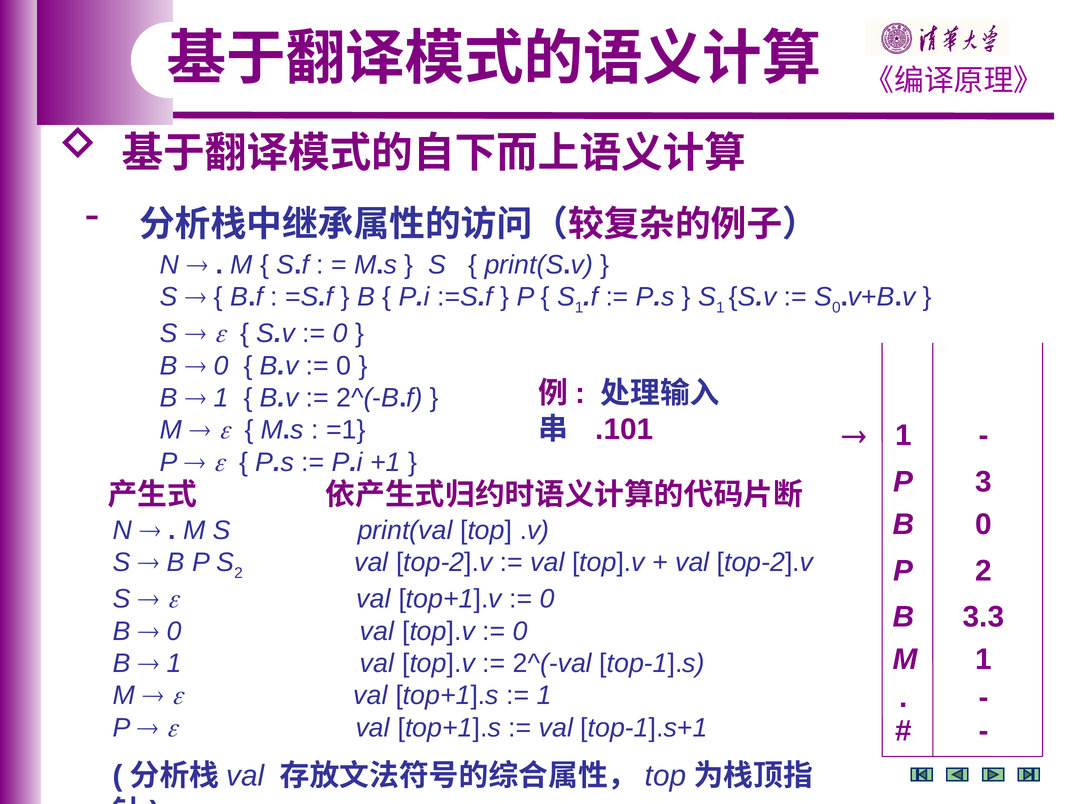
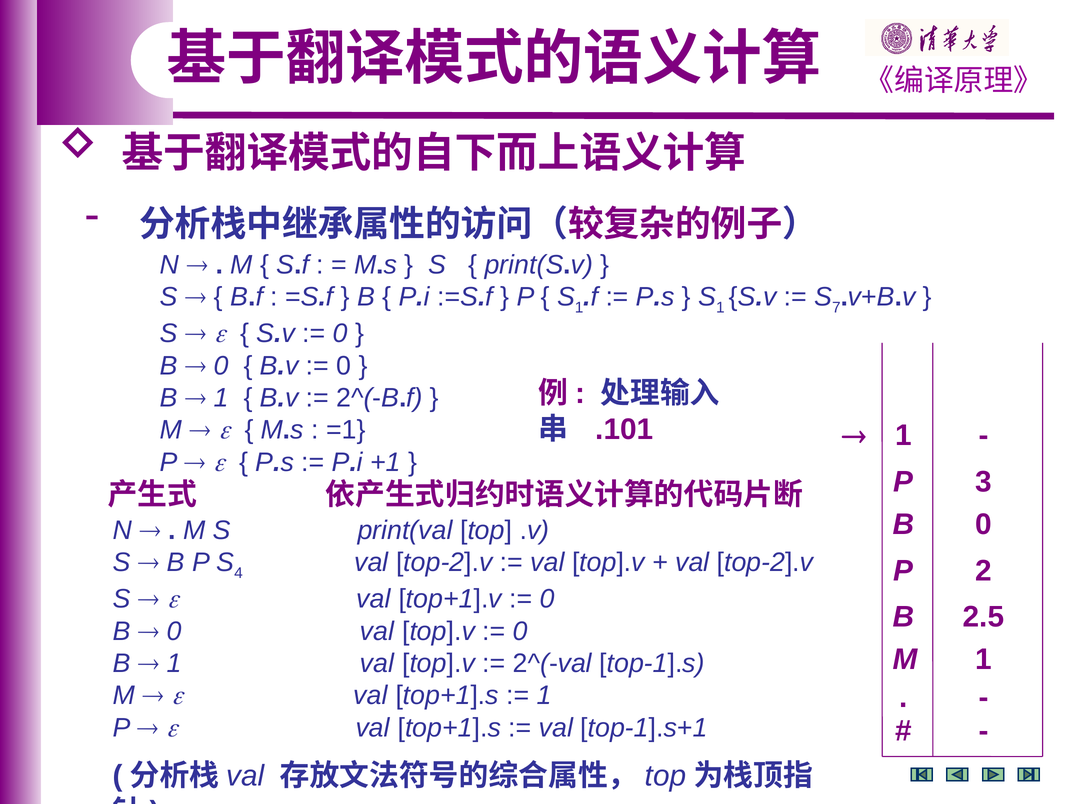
S 0: 0 -> 7
S 2: 2 -> 4
3.3: 3.3 -> 2.5
